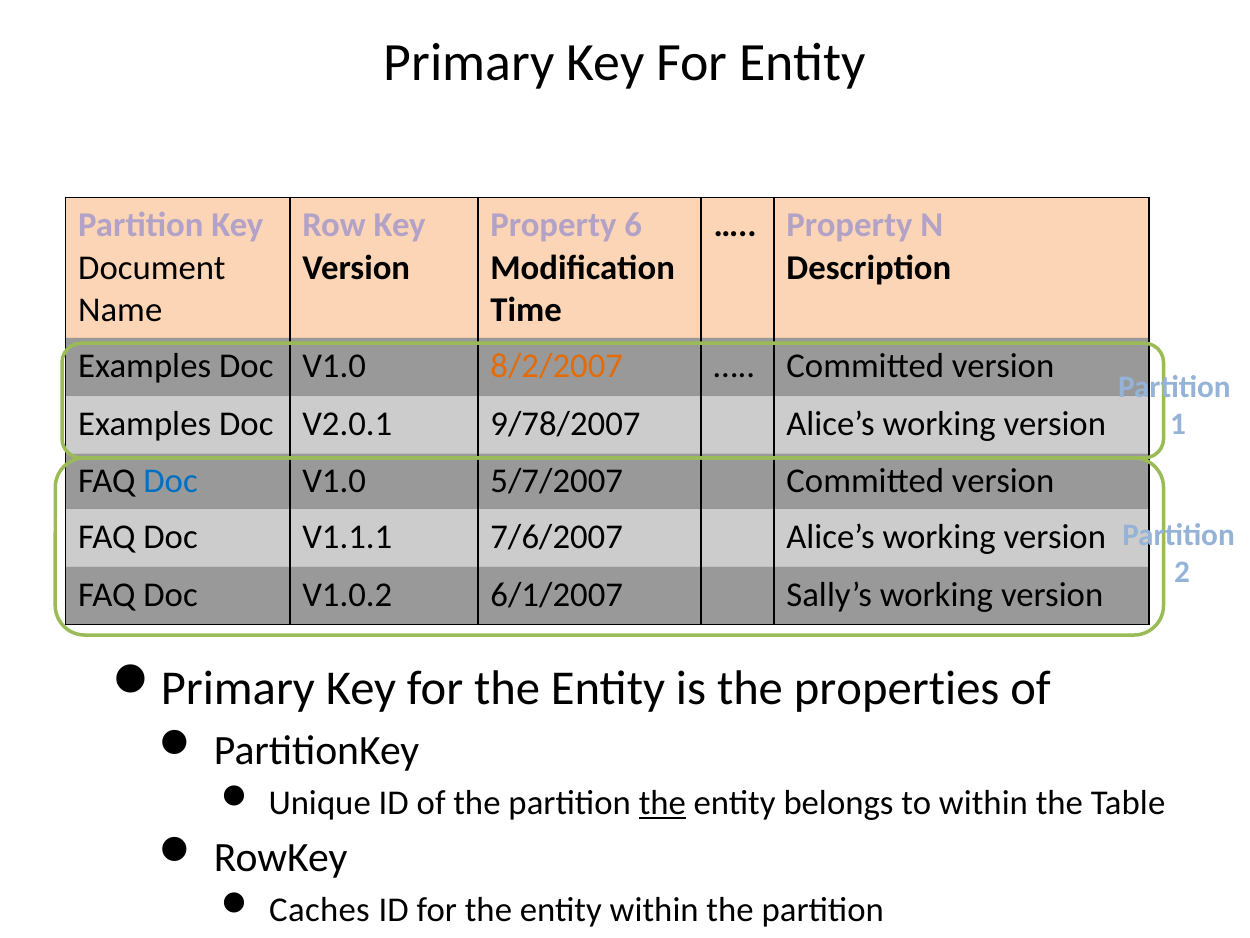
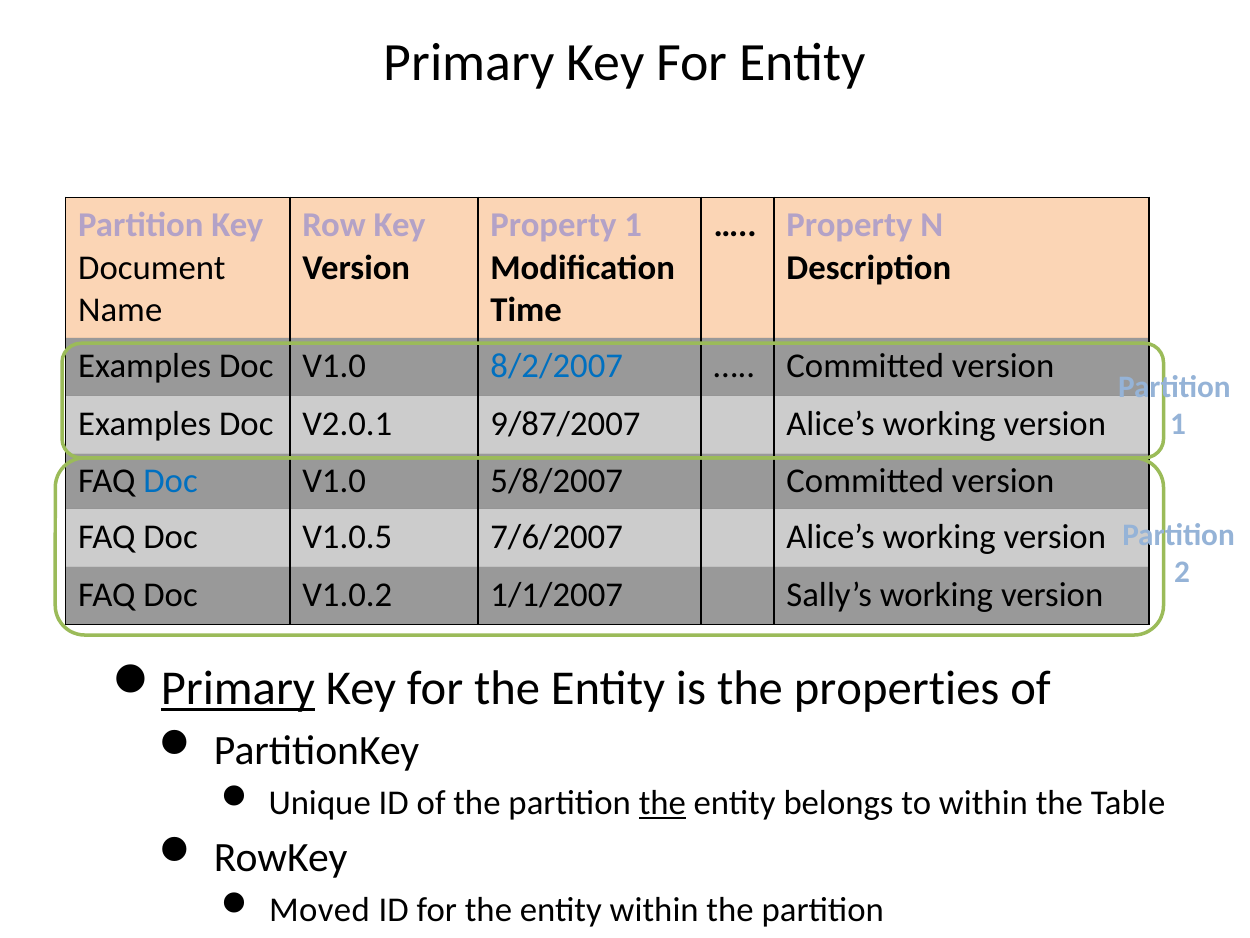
Property 6: 6 -> 1
8/2/2007 colour: orange -> blue
9/78/2007: 9/78/2007 -> 9/87/2007
5/7/2007: 5/7/2007 -> 5/8/2007
V1.1.1: V1.1.1 -> V1.0.5
6/1/2007: 6/1/2007 -> 1/1/2007
Primary at (238, 688) underline: none -> present
Caches: Caches -> Moved
